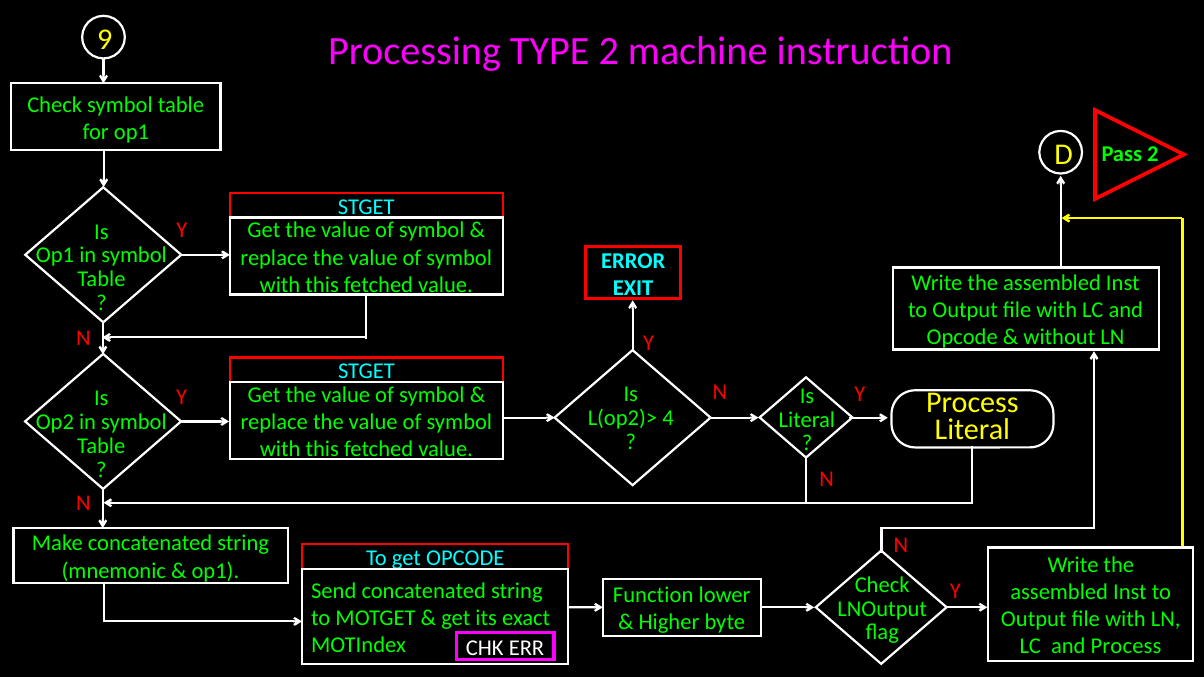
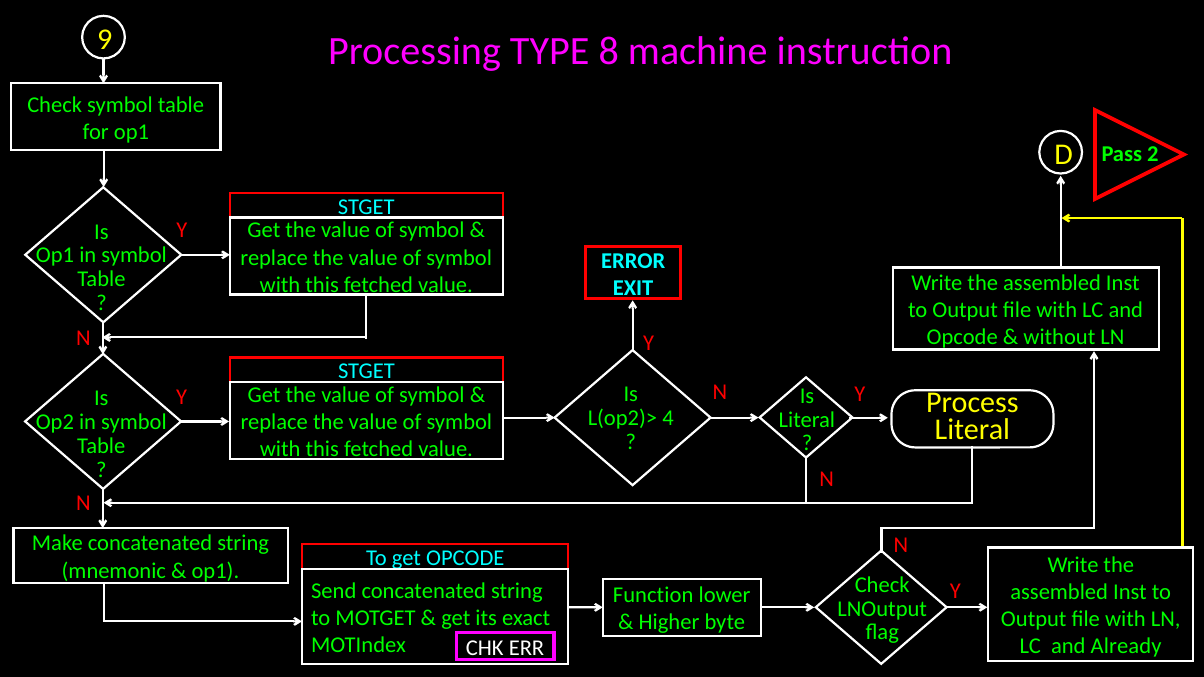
TYPE 2: 2 -> 8
and Process: Process -> Already
